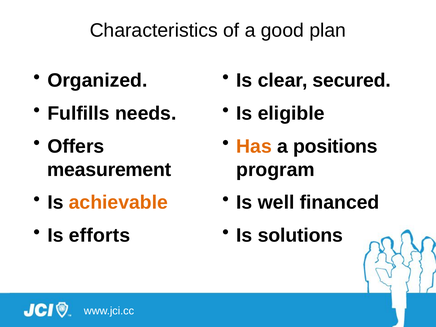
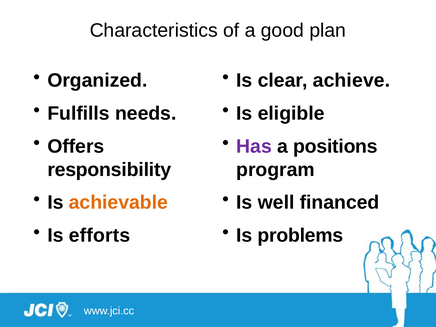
secured: secured -> achieve
Has colour: orange -> purple
measurement: measurement -> responsibility
solutions: solutions -> problems
